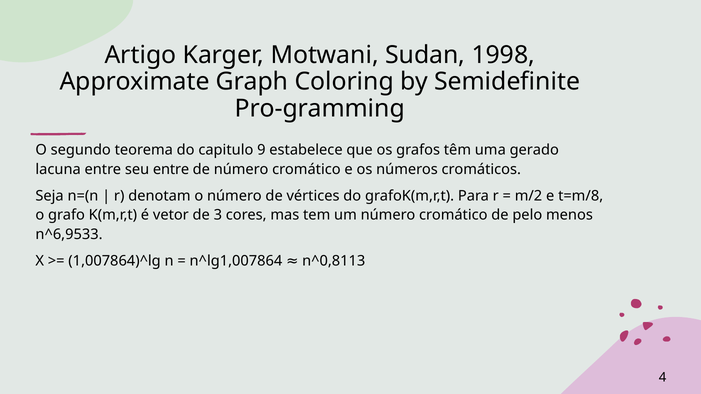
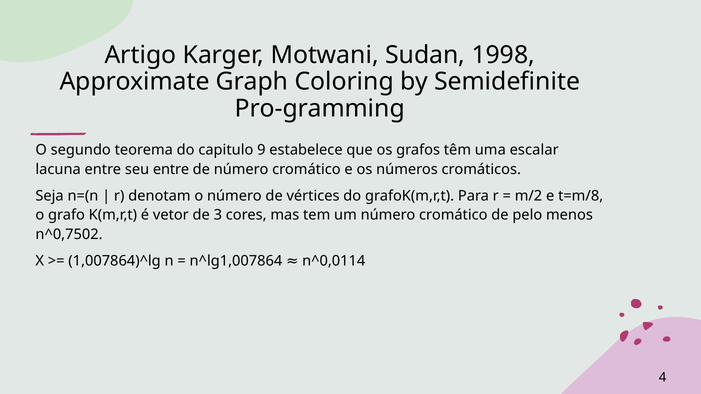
gerado: gerado -> escalar
n^6,9533: n^6,9533 -> n^0,7502
n^0,8113: n^0,8113 -> n^0,0114
